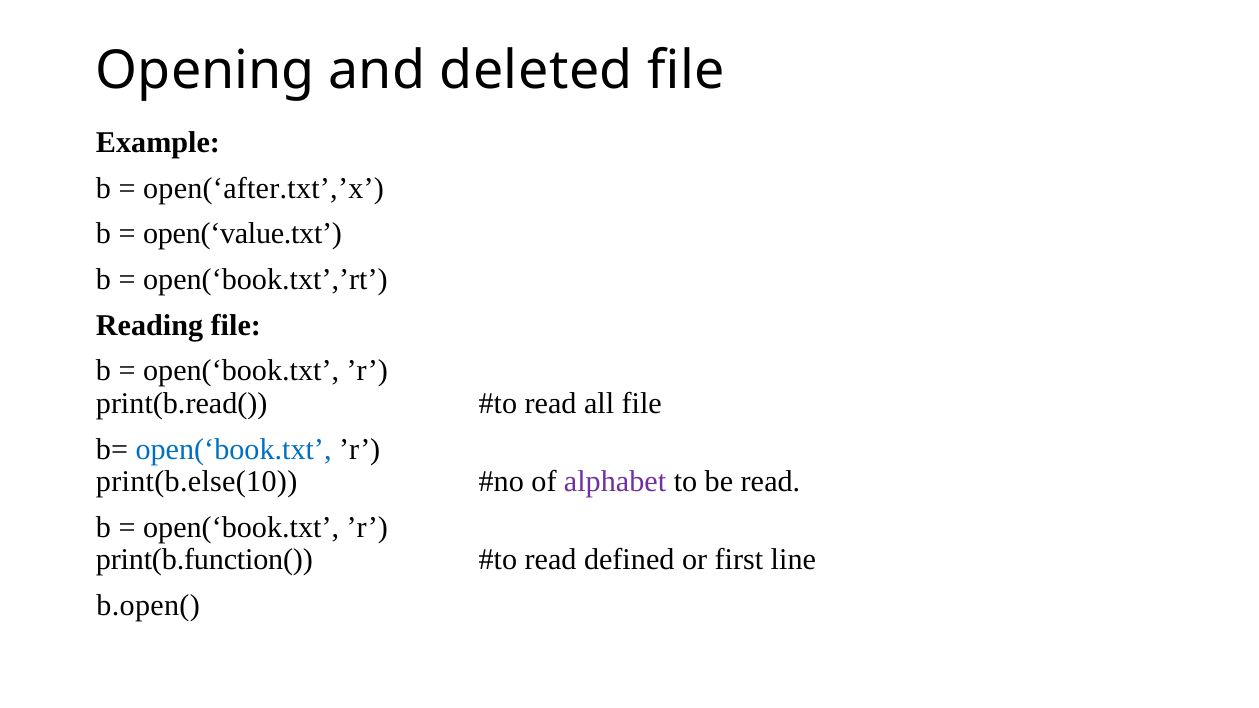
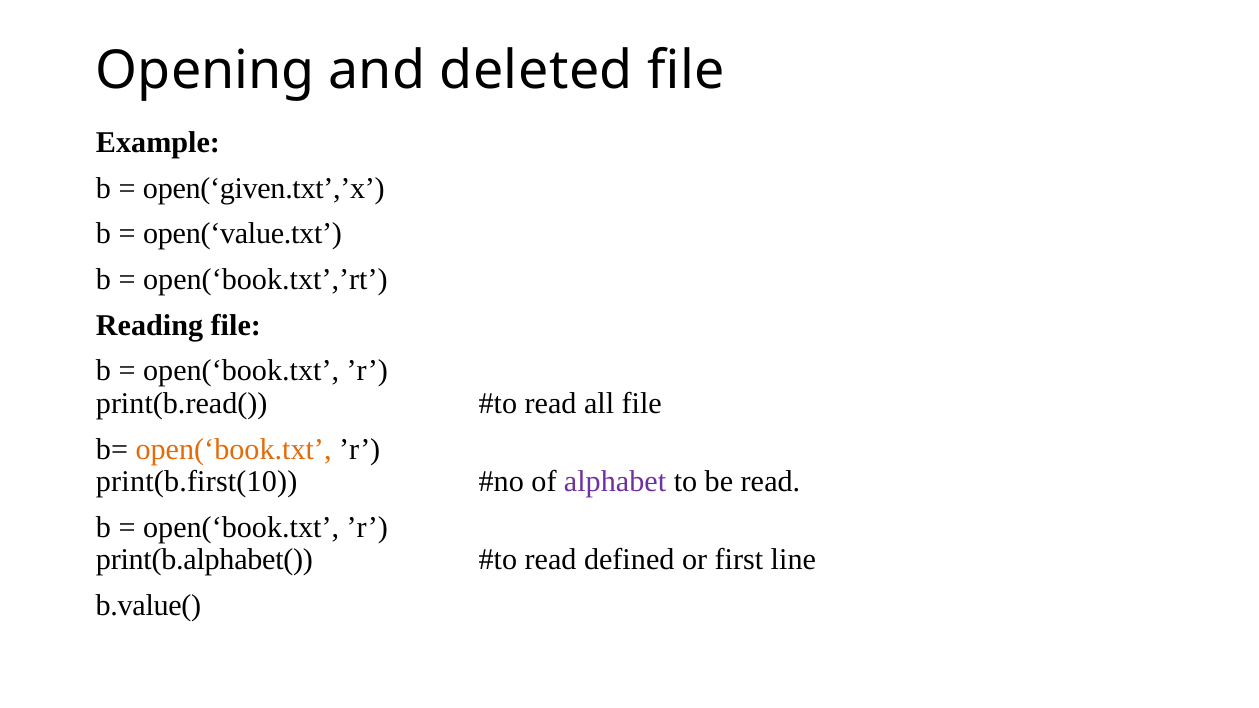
open(‘after.txt’,’x: open(‘after.txt’,’x -> open(‘given.txt’,’x
open(‘book.txt at (234, 449) colour: blue -> orange
print(b.else(10: print(b.else(10 -> print(b.first(10
print(b.function(: print(b.function( -> print(b.alphabet(
b.open(: b.open( -> b.value(
